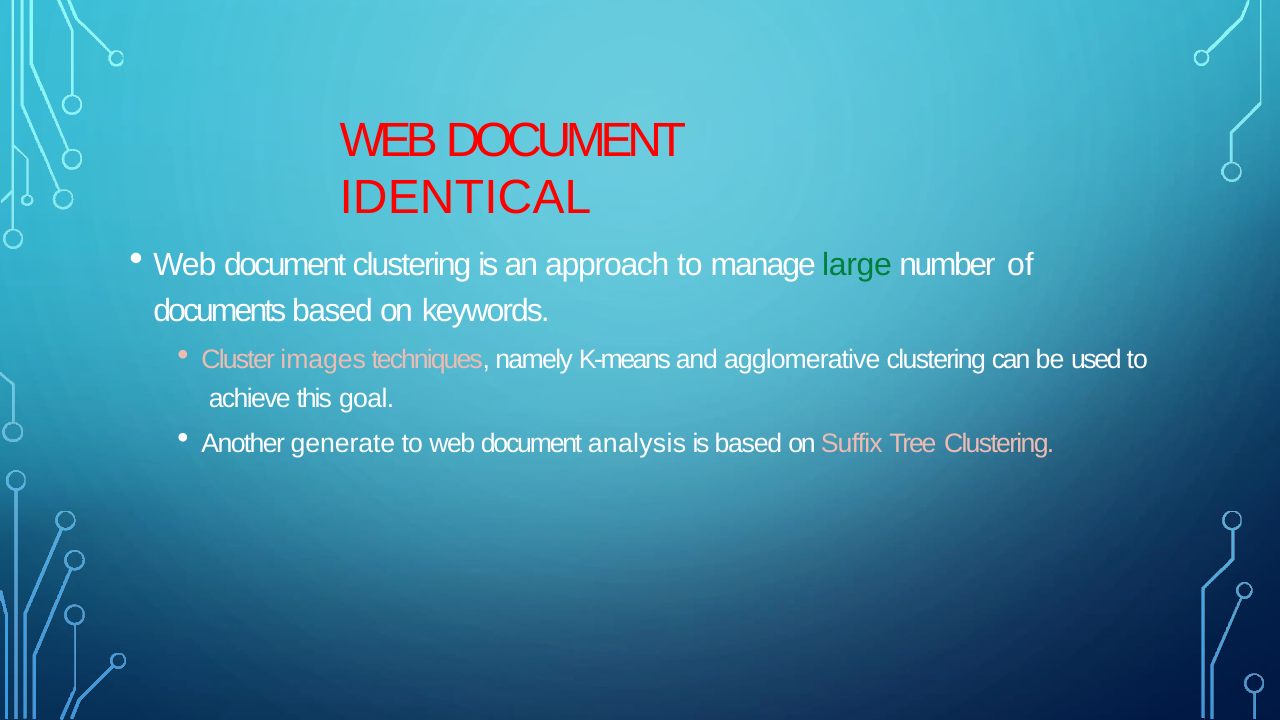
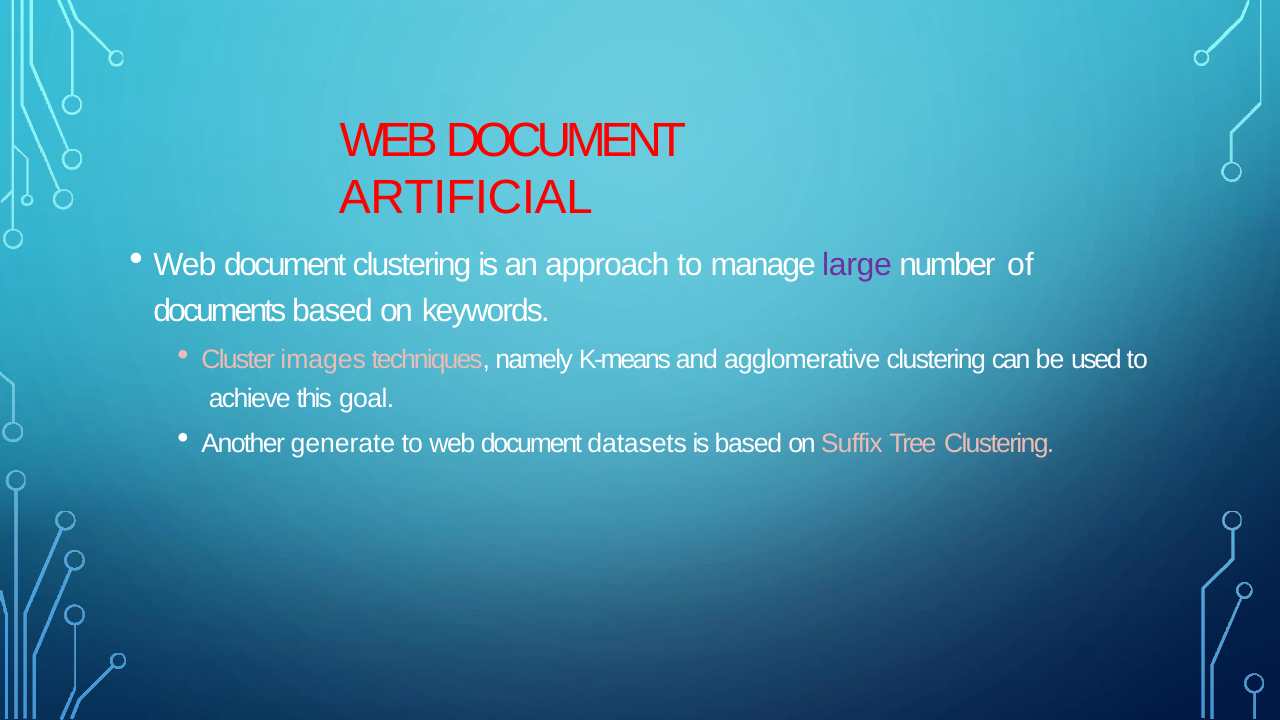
IDENTICAL: IDENTICAL -> ARTIFICIAL
large colour: green -> purple
analysis: analysis -> datasets
